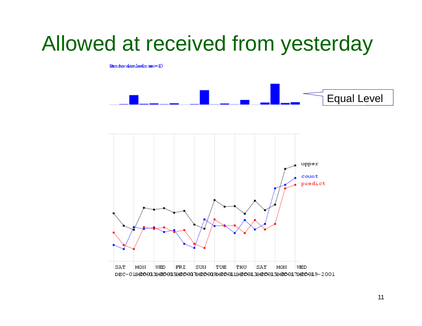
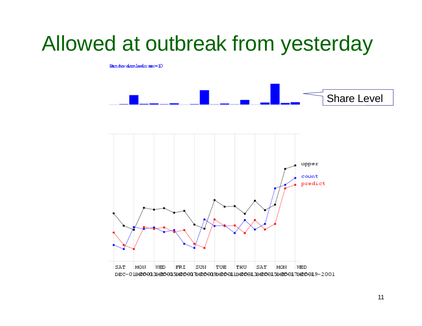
received: received -> outbreak
Equal: Equal -> Share
